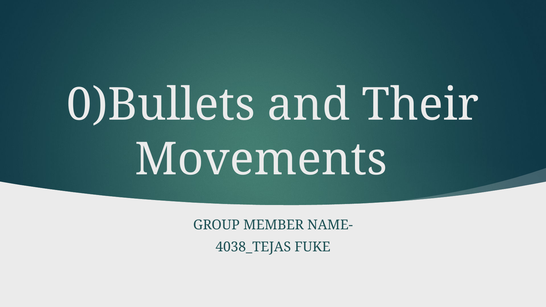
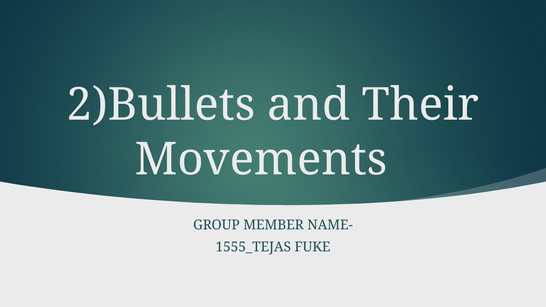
0)Bullets: 0)Bullets -> 2)Bullets
4038_TEJAS: 4038_TEJAS -> 1555_TEJAS
